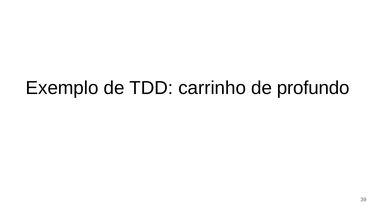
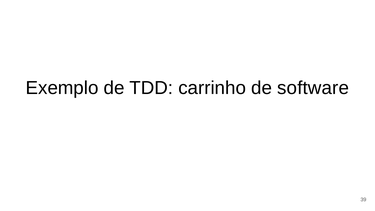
profundo: profundo -> software
